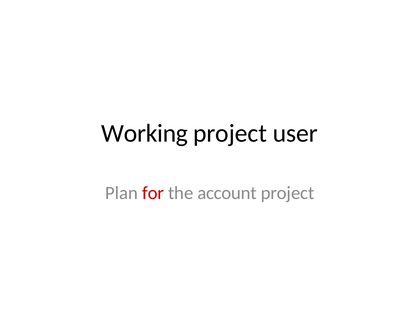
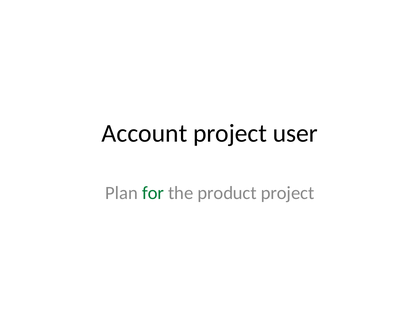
Working: Working -> Account
for colour: red -> green
account: account -> product
